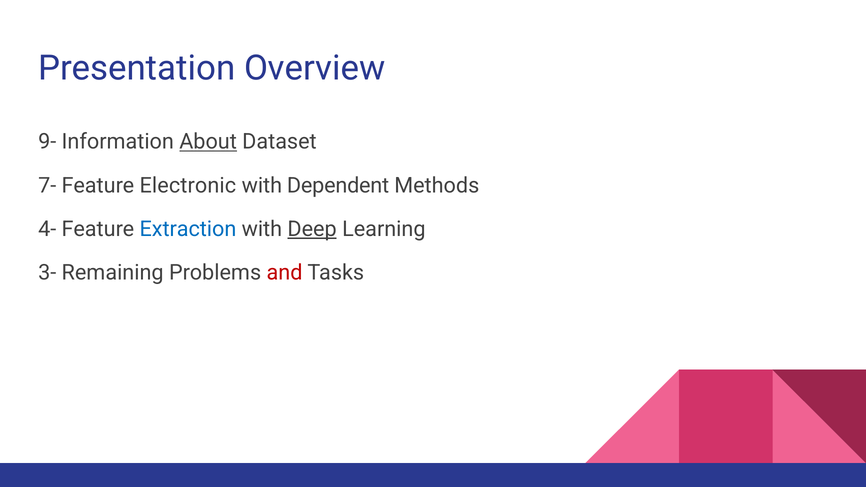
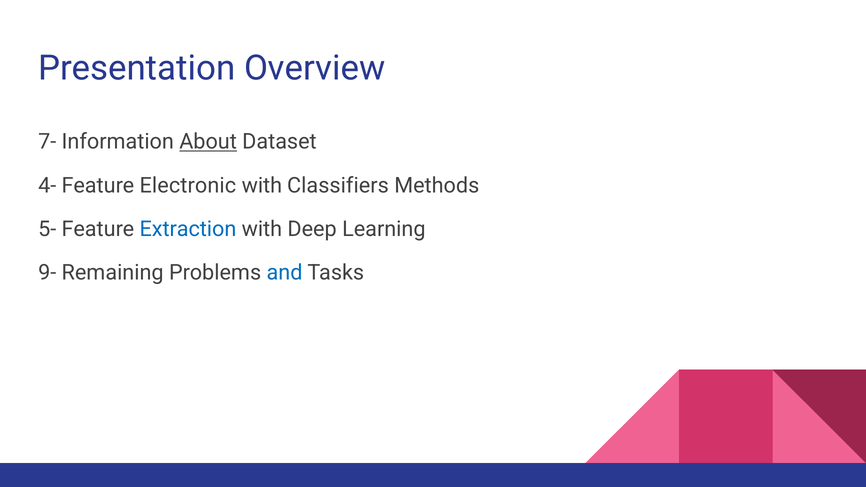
9-: 9- -> 7-
7-: 7- -> 4-
Dependent: Dependent -> Classifiers
4-: 4- -> 5-
Deep underline: present -> none
3-: 3- -> 9-
and colour: red -> blue
